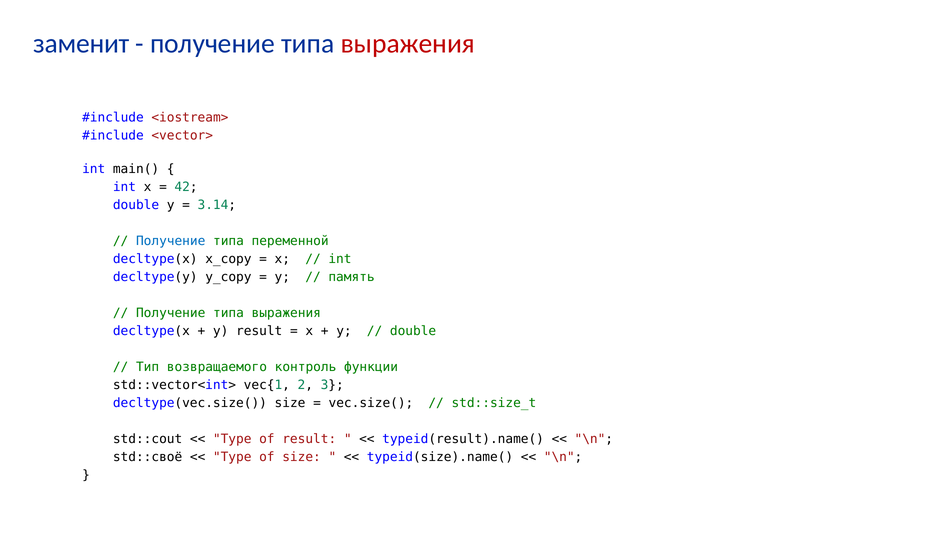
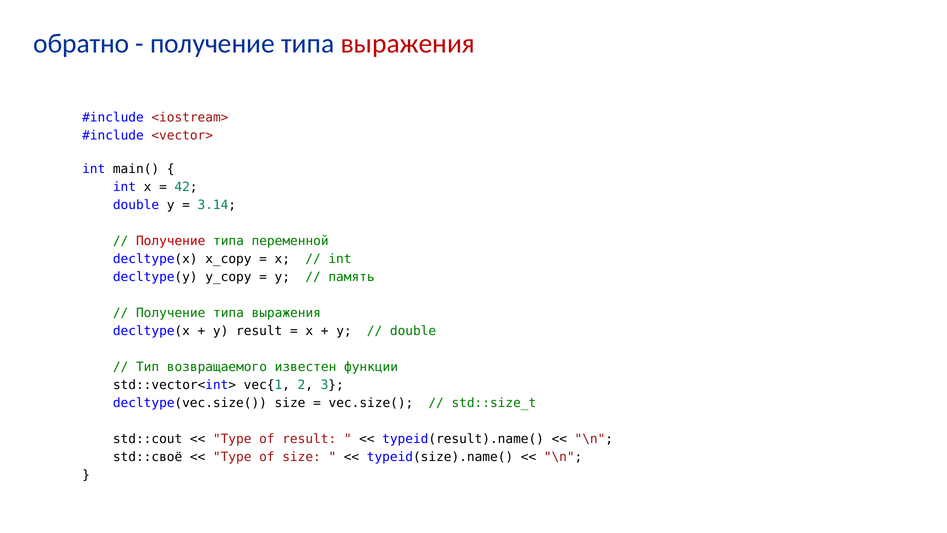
заменит: заменит -> обратно
Получение at (171, 241) colour: blue -> red
контроль: контроль -> известен
